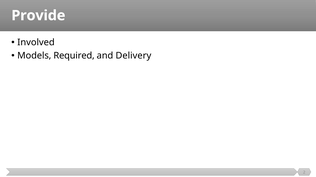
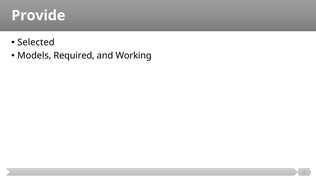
Involved: Involved -> Selected
Delivery: Delivery -> Working
